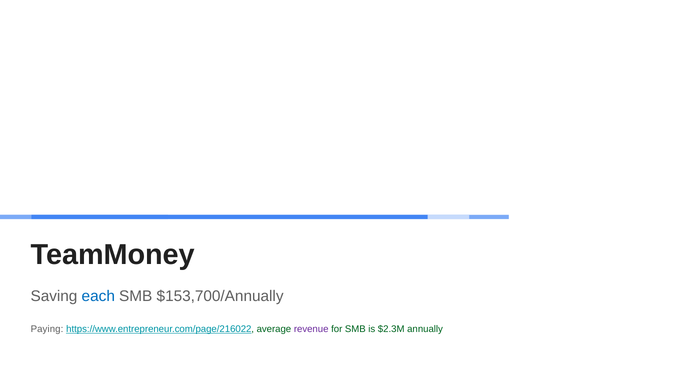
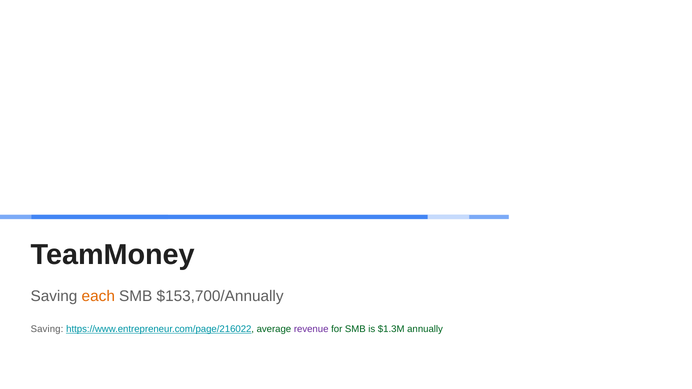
each colour: blue -> orange
Paying at (47, 329): Paying -> Saving
$2.3M: $2.3M -> $1.3M
